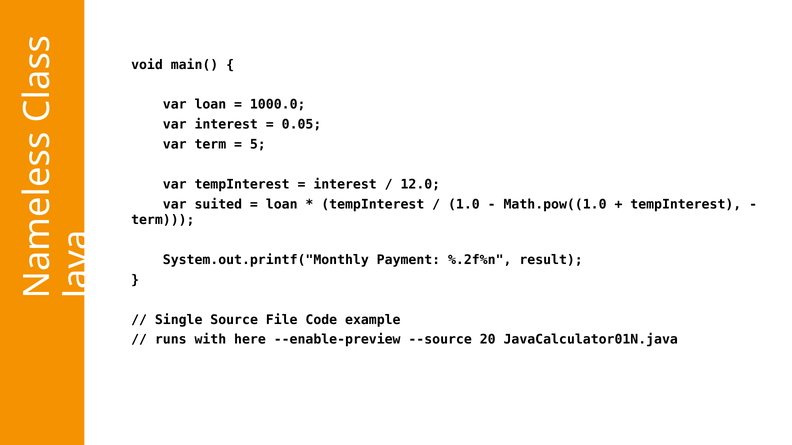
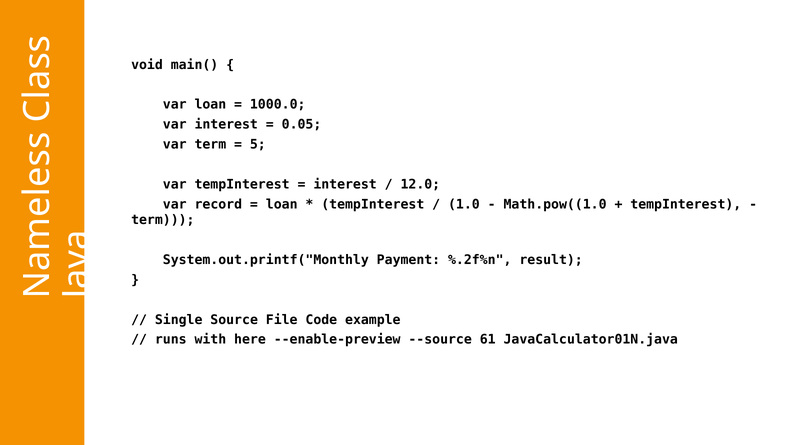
suited: suited -> record
20: 20 -> 61
